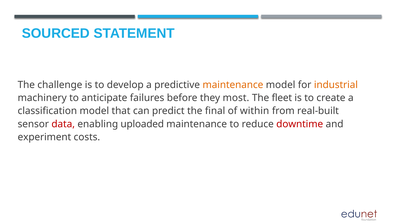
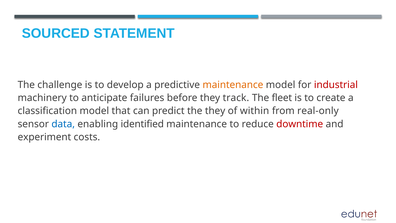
industrial colour: orange -> red
most: most -> track
the final: final -> they
real-built: real-built -> real-only
data colour: red -> blue
uploaded: uploaded -> identified
